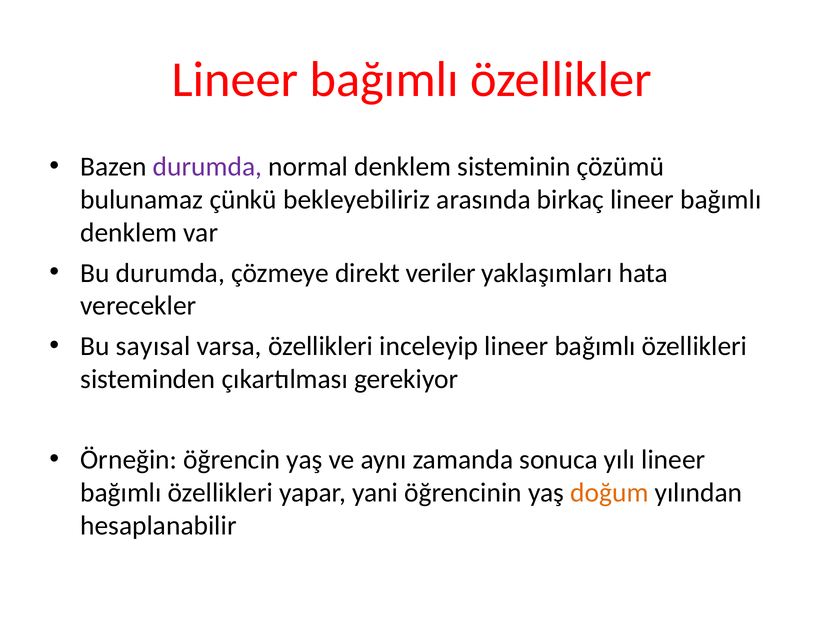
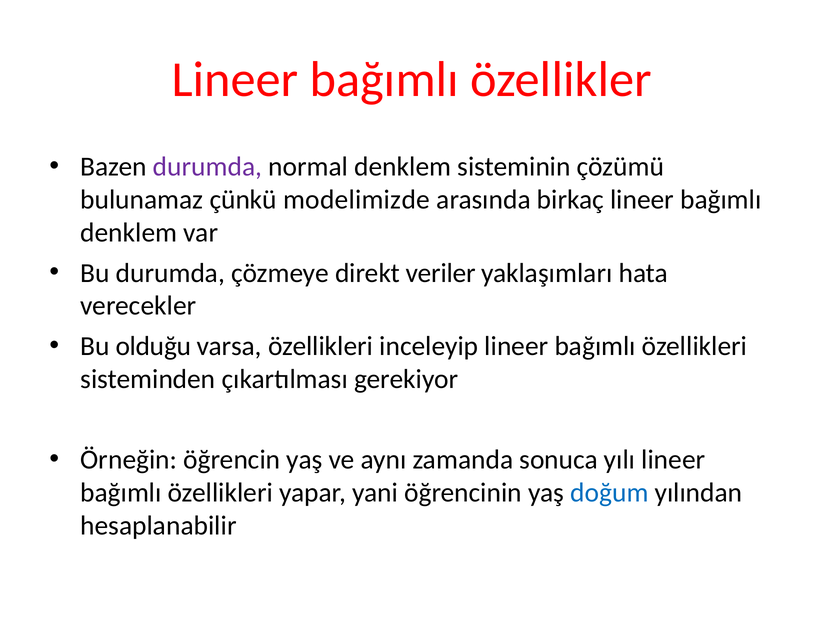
bekleyebiliriz: bekleyebiliriz -> modelimizde
sayısal: sayısal -> olduğu
doğum colour: orange -> blue
